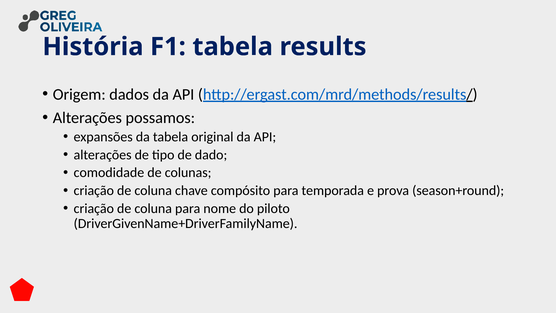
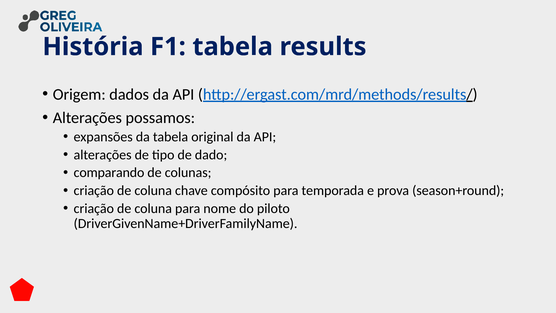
comodidade: comodidade -> comparando
